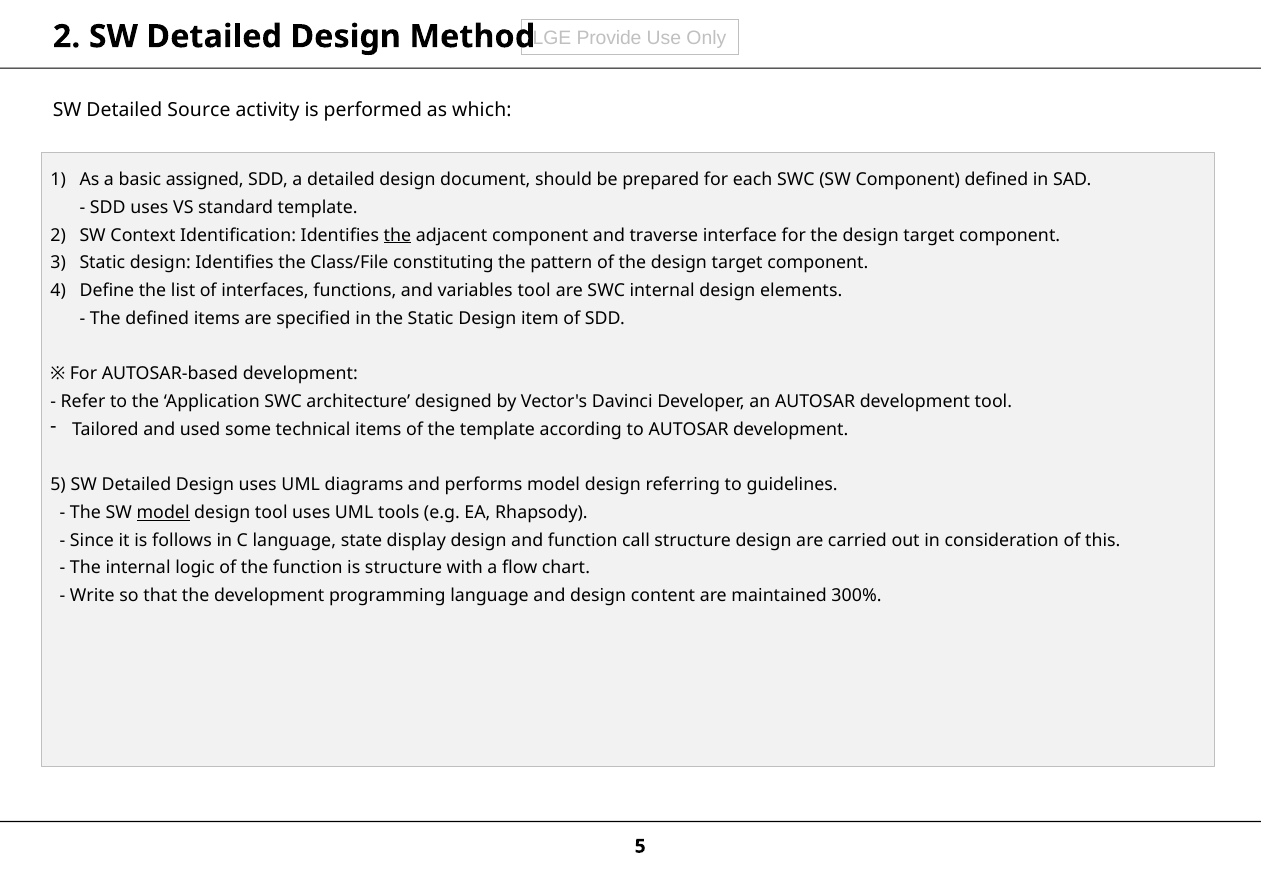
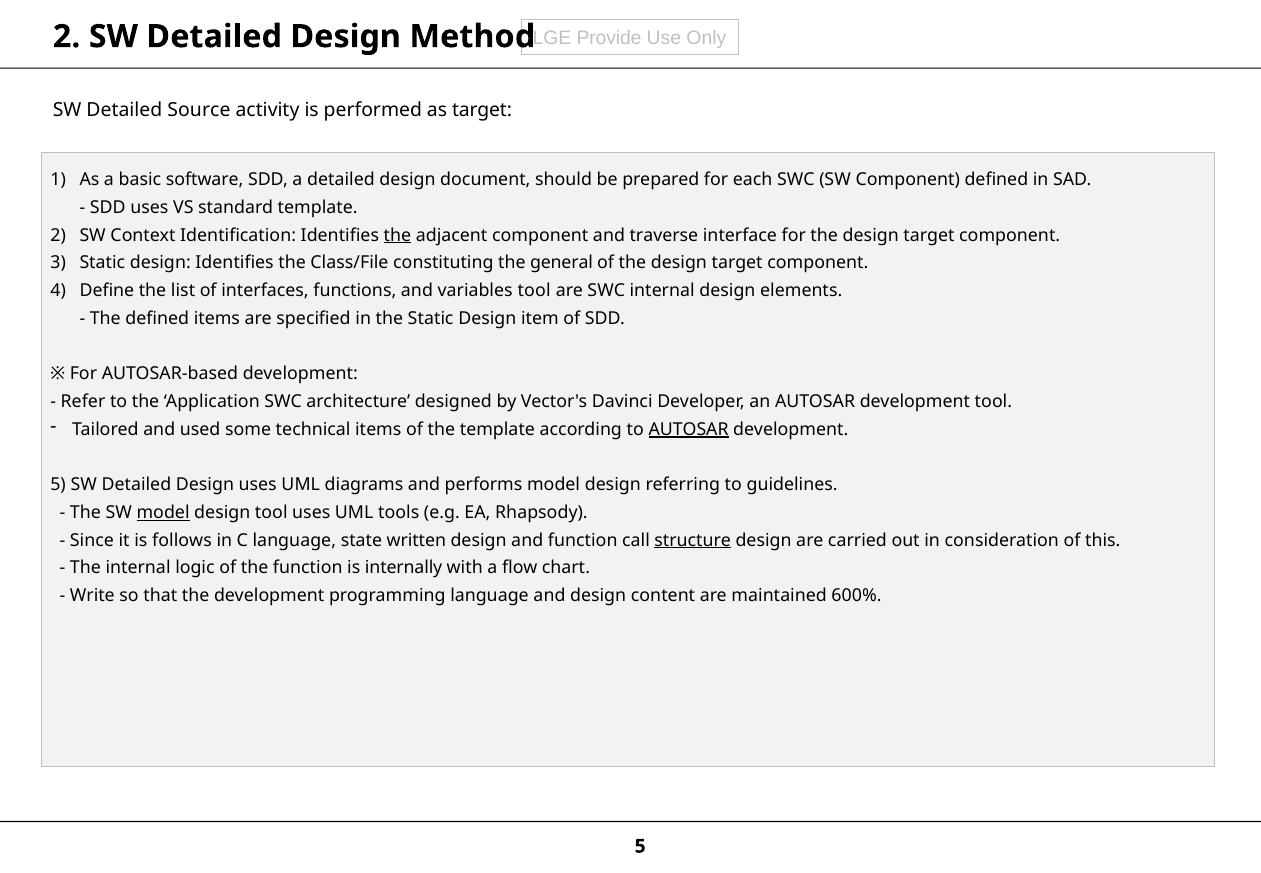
as which: which -> target
assigned: assigned -> software
pattern: pattern -> general
AUTOSAR at (689, 429) underline: none -> present
display: display -> written
structure at (693, 540) underline: none -> present
is structure: structure -> internally
300%: 300% -> 600%
